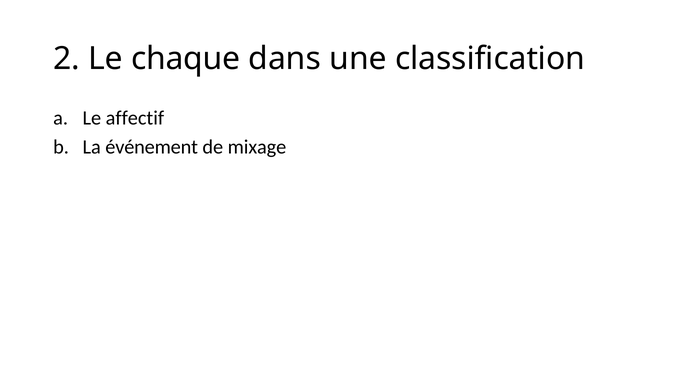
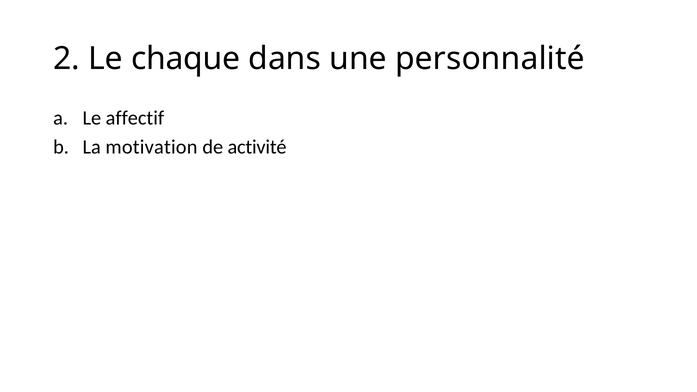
classification: classification -> personnalité
événement: événement -> motivation
mixage: mixage -> activité
